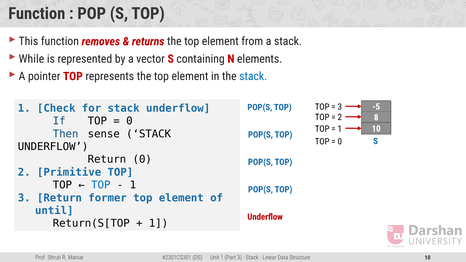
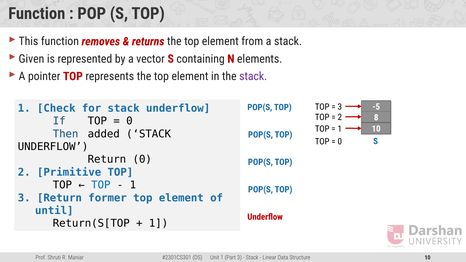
While: While -> Given
stack at (253, 76) colour: blue -> purple
sense: sense -> added
